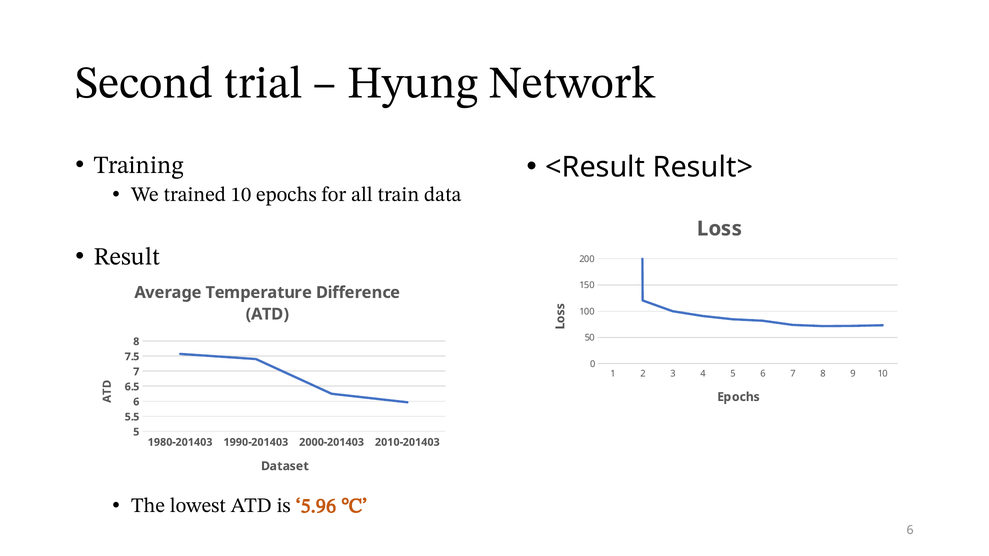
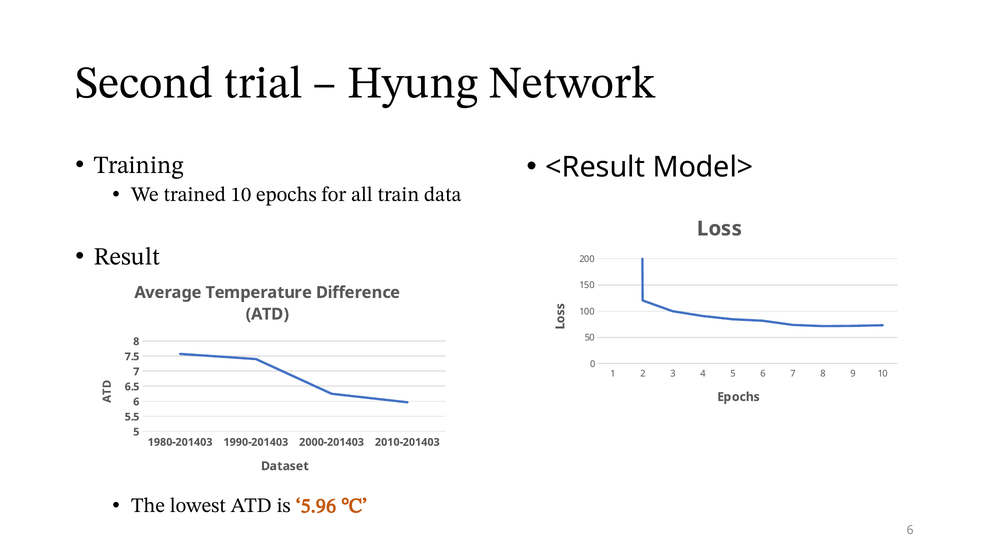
Result>: Result> -> Model>
